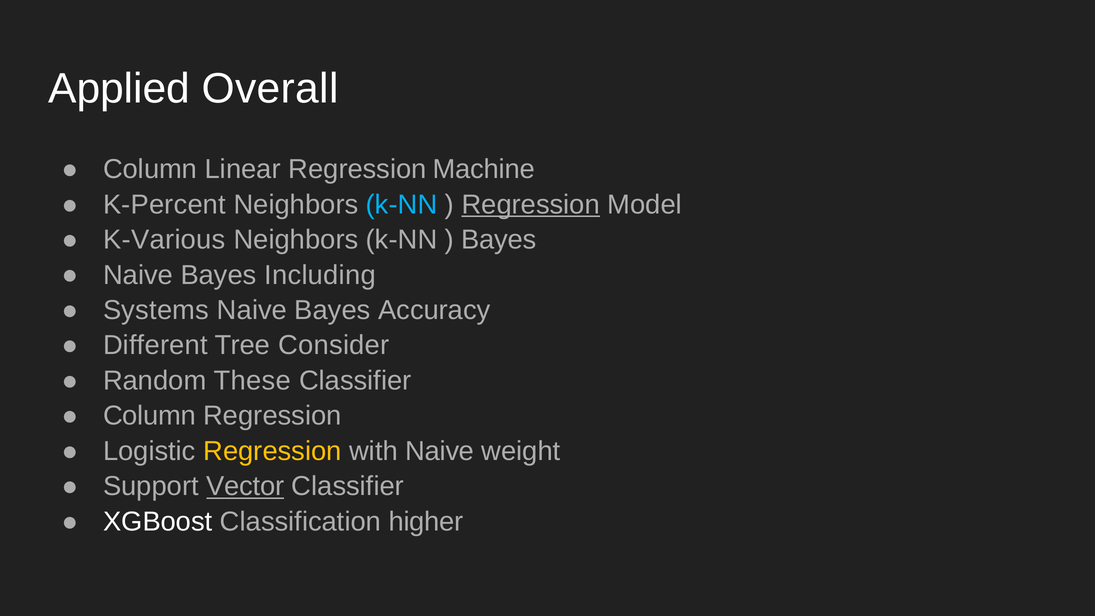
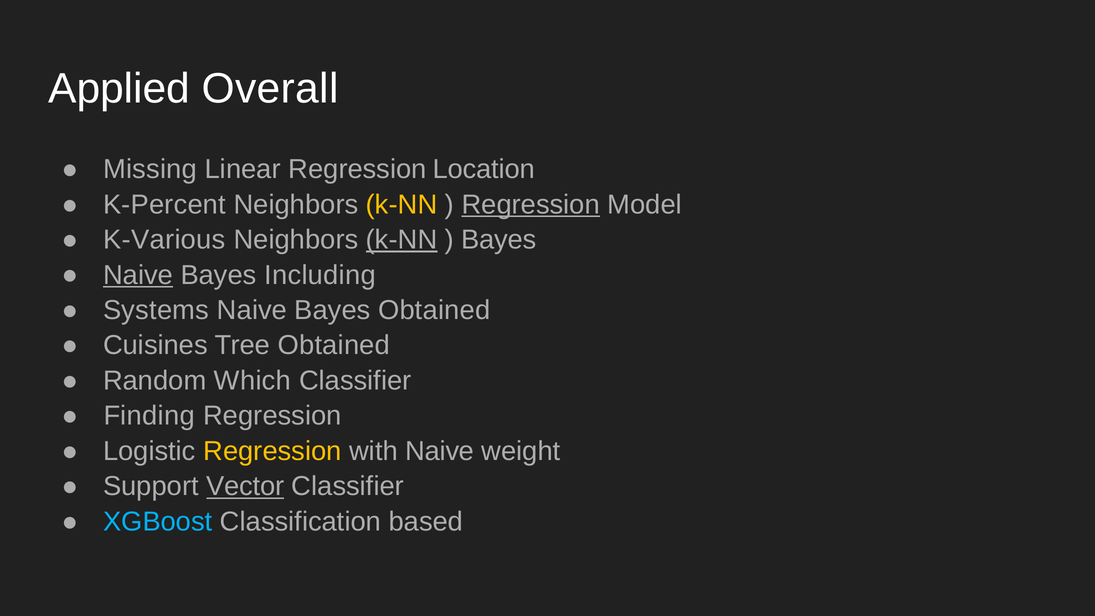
Column at (150, 169): Column -> Missing
Machine: Machine -> Location
k-NN at (402, 205) colour: light blue -> yellow
k-NN at (402, 240) underline: none -> present
Naive at (138, 275) underline: none -> present
Bayes Accuracy: Accuracy -> Obtained
Different: Different -> Cuisines
Tree Consider: Consider -> Obtained
These: These -> Which
Column at (149, 416): Column -> Finding
XGBoost colour: white -> light blue
higher: higher -> based
